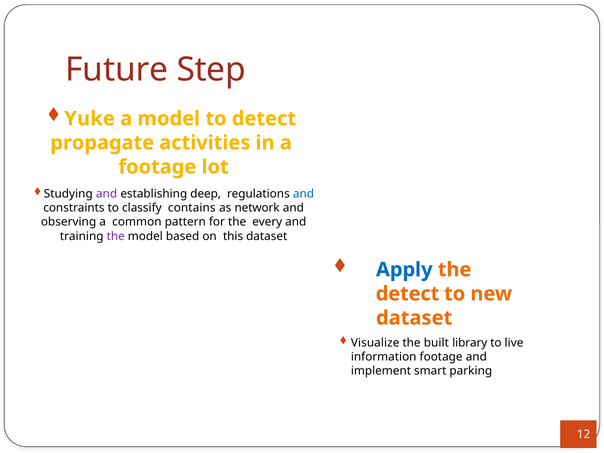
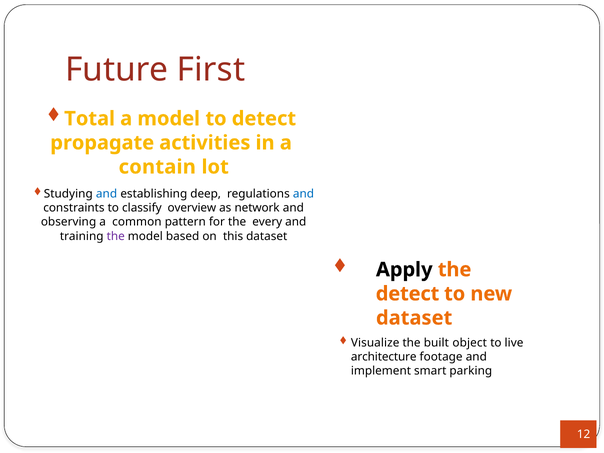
Step: Step -> First
Yuke: Yuke -> Total
footage at (157, 167): footage -> contain
and at (107, 194) colour: purple -> blue
contains: contains -> overview
Apply colour: blue -> black
library: library -> object
information: information -> architecture
